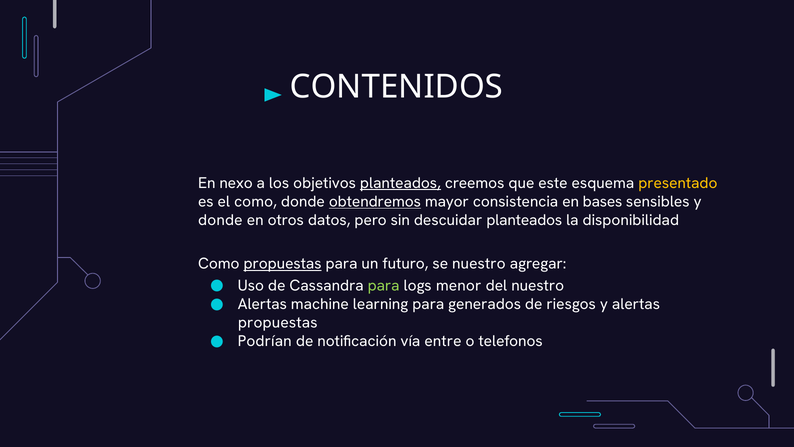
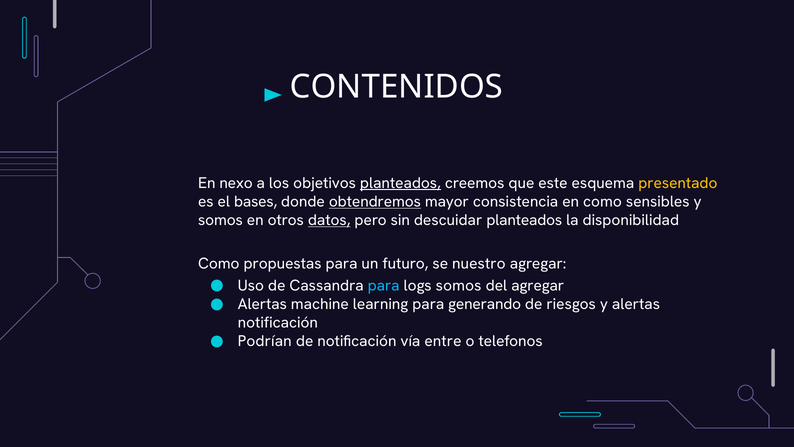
el como: como -> bases
en bases: bases -> como
donde at (220, 220): donde -> somos
datos underline: none -> present
propuestas at (283, 264) underline: present -> none
para at (384, 285) colour: light green -> light blue
logs menor: menor -> somos
del nuestro: nuestro -> agregar
generados: generados -> generando
propuestas at (278, 323): propuestas -> notificación
